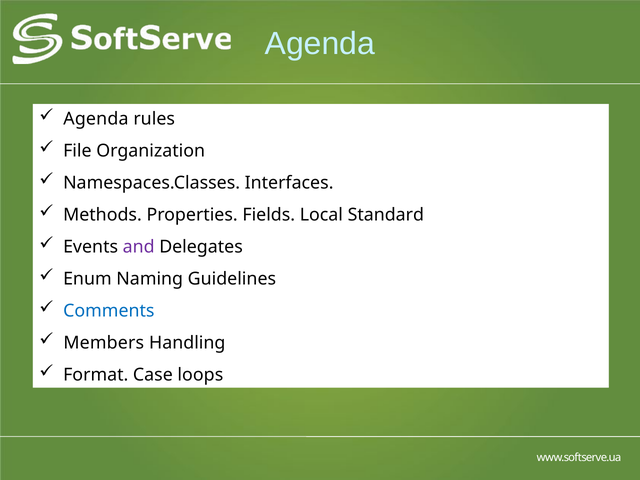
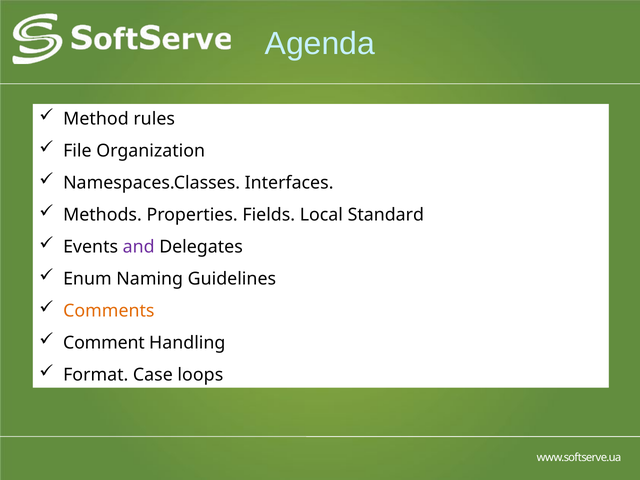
Agenda at (96, 119): Agenda -> Method
Comments colour: blue -> orange
Members: Members -> Comment
